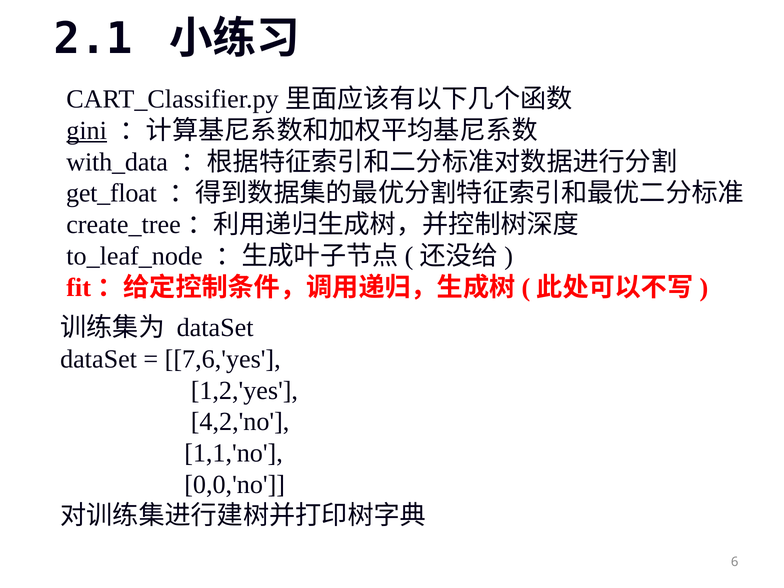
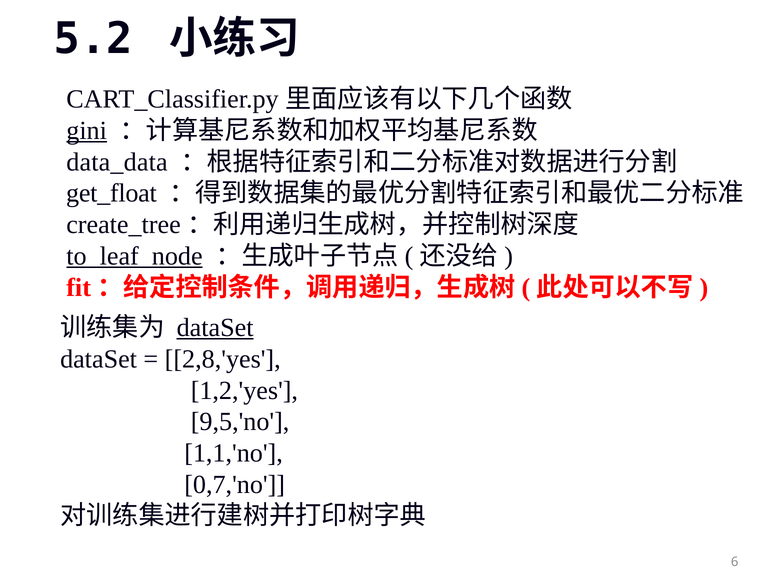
2.1: 2.1 -> 5.2
with_data: with_data -> data_data
to_leaf_node underline: none -> present
dataSet at (215, 328) underline: none -> present
7,6,'yes: 7,6,'yes -> 2,8,'yes
4,2,'no: 4,2,'no -> 9,5,'no
0,0,'no: 0,0,'no -> 0,7,'no
